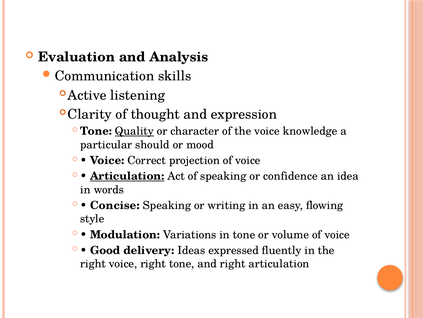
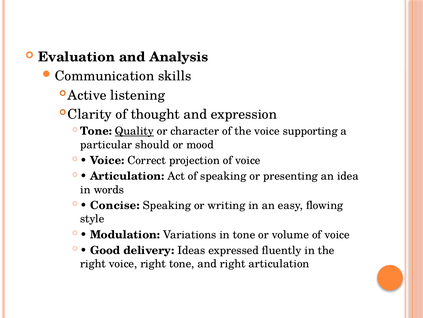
knowledge: knowledge -> supporting
Articulation at (127, 176) underline: present -> none
confidence: confidence -> presenting
